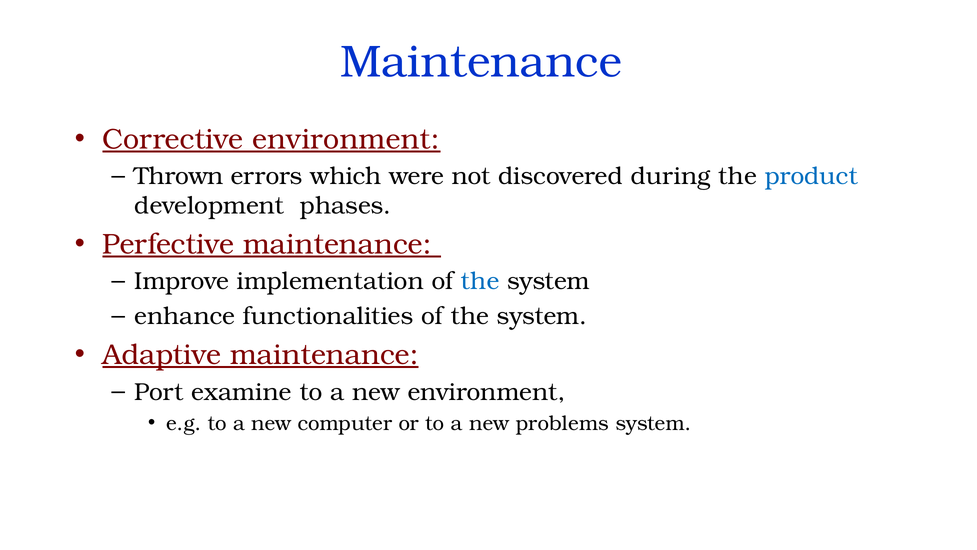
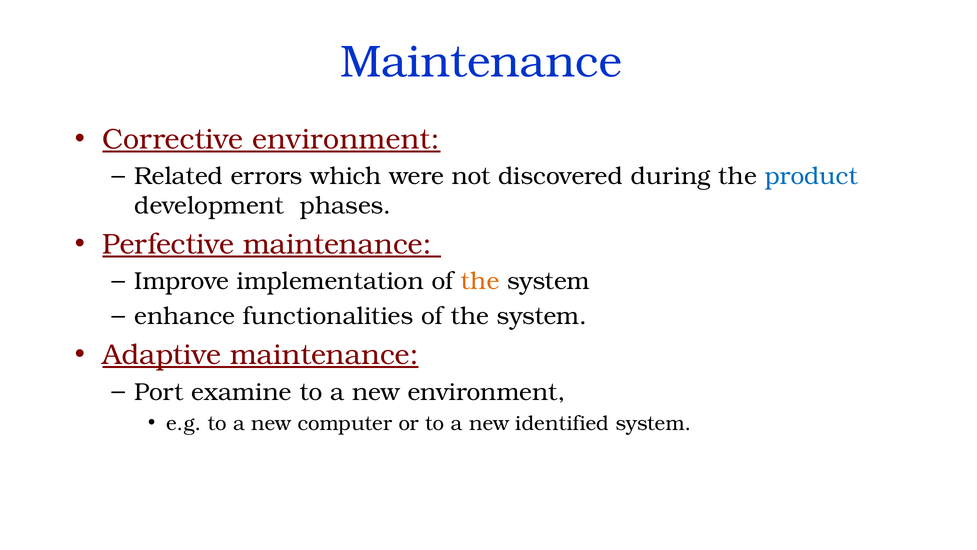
Thrown: Thrown -> Related
the at (480, 281) colour: blue -> orange
problems: problems -> identified
